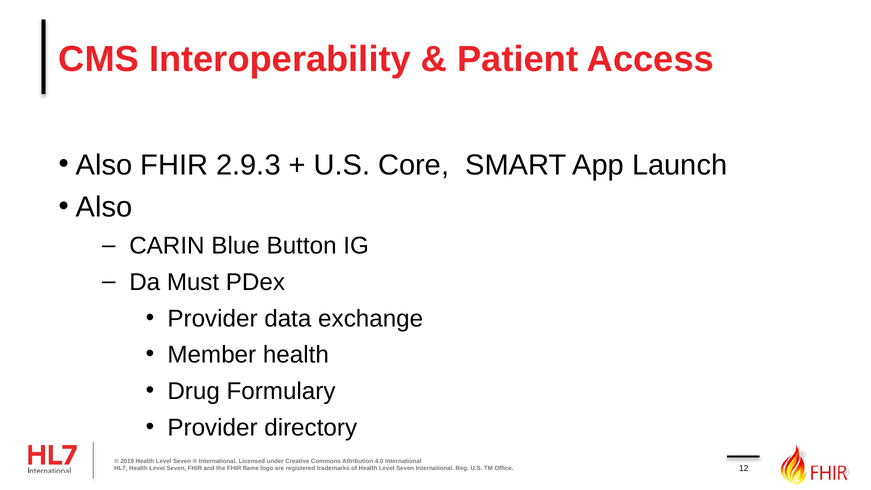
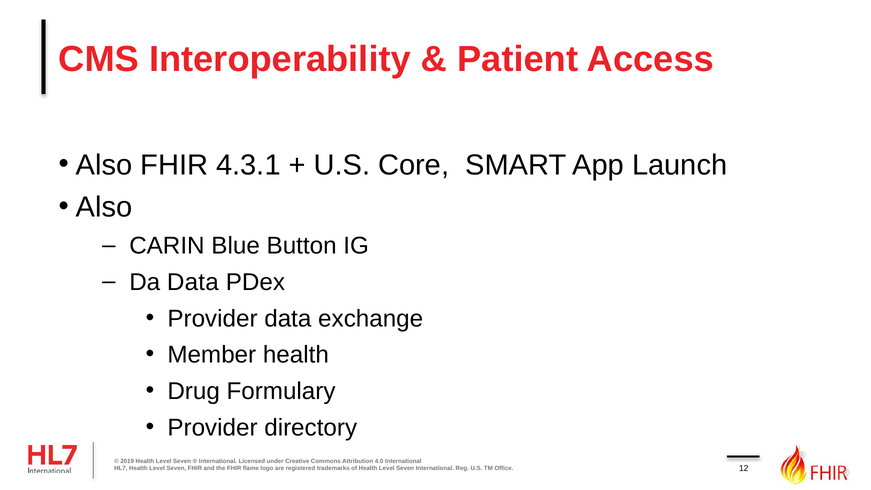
2.9.3: 2.9.3 -> 4.3.1
Da Must: Must -> Data
